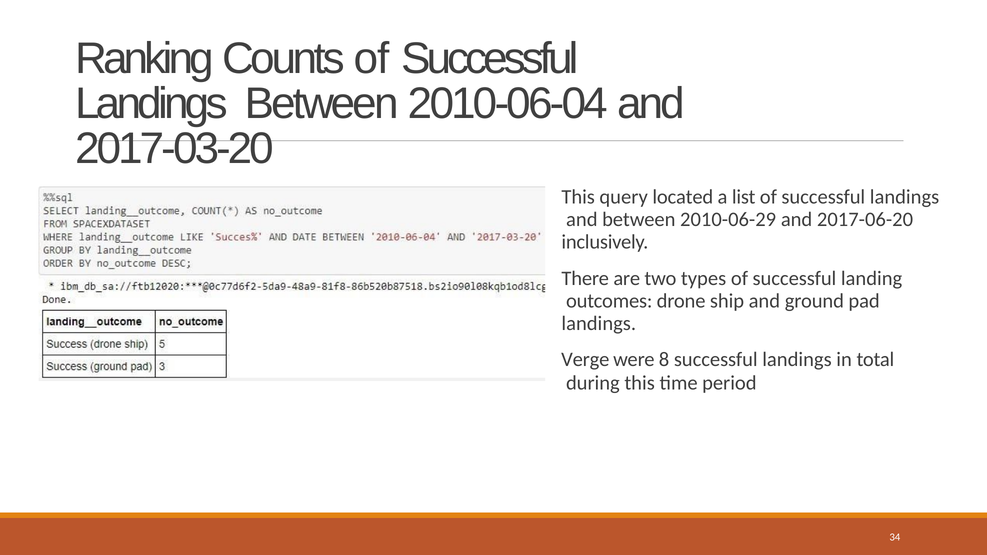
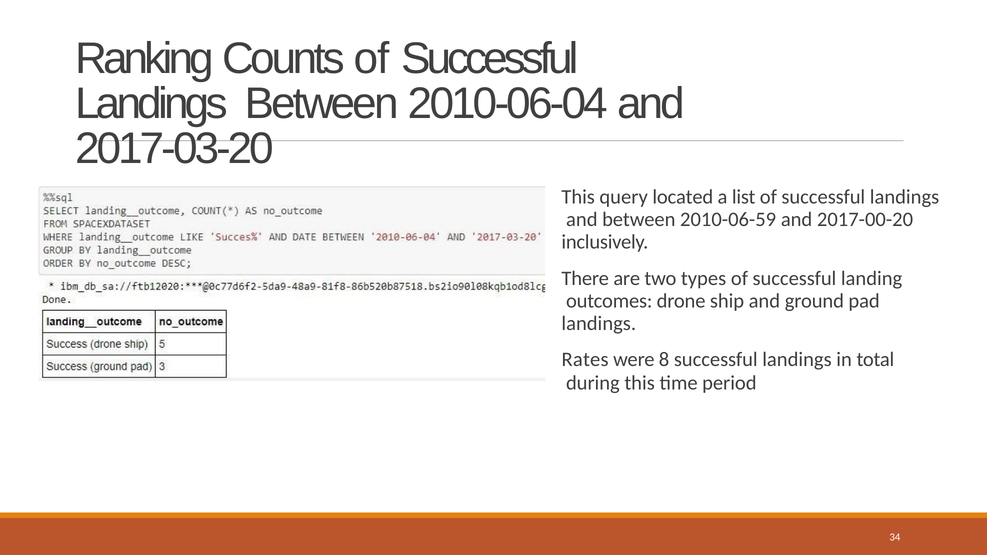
2010-06-29: 2010-06-29 -> 2010-06-59
2017-06-20: 2017-06-20 -> 2017-00-20
Verge: Verge -> Rates
